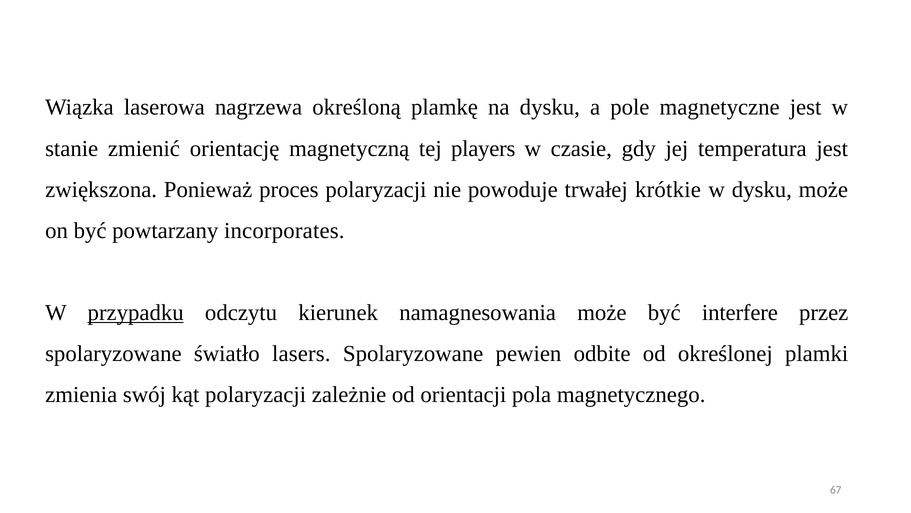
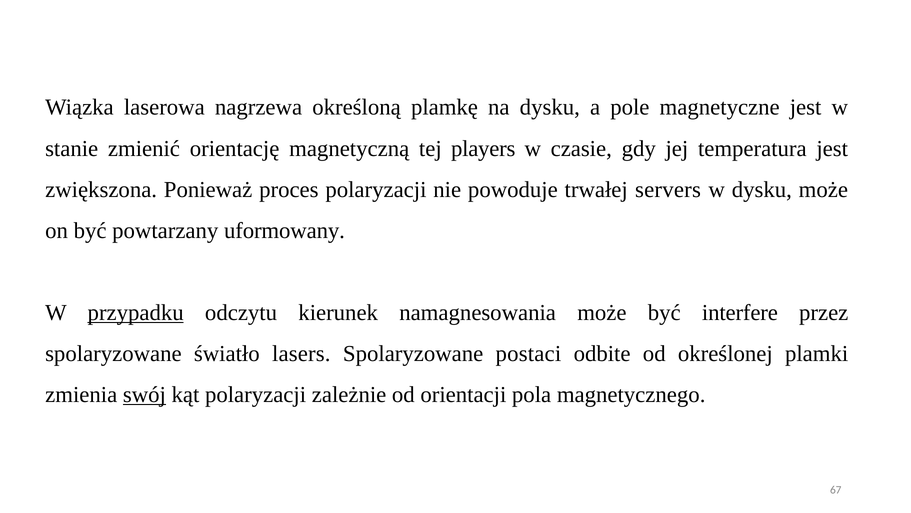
krótkie: krótkie -> servers
incorporates: incorporates -> uformowany
pewien: pewien -> postaci
swój underline: none -> present
